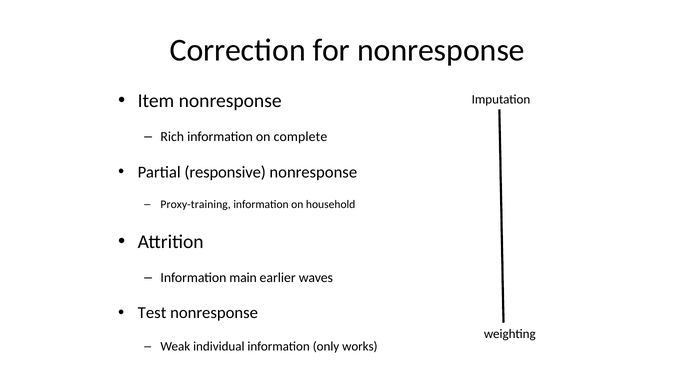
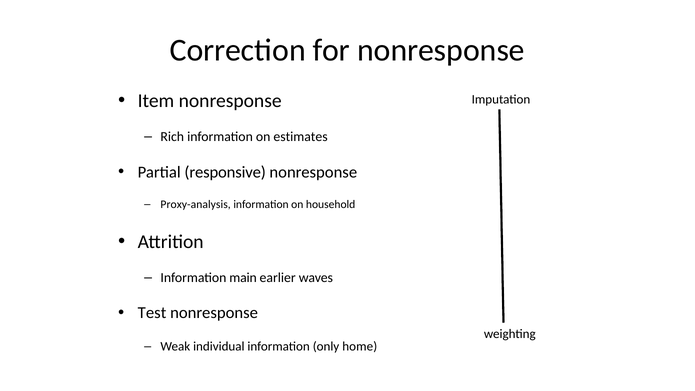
complete: complete -> estimates
Proxy-training: Proxy-training -> Proxy-analysis
works: works -> home
